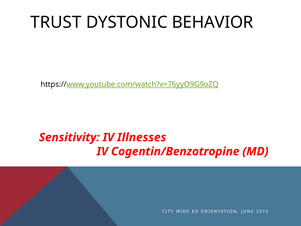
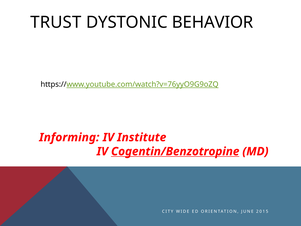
Sensitivity: Sensitivity -> Informing
Illnesses: Illnesses -> Institute
Cogentin/Benzotropine underline: none -> present
